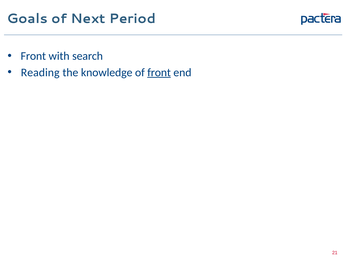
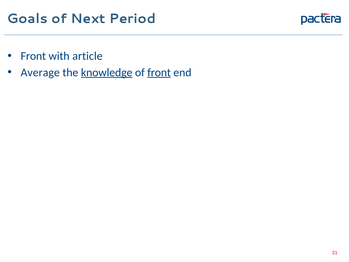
search: search -> article
Reading: Reading -> Average
knowledge underline: none -> present
